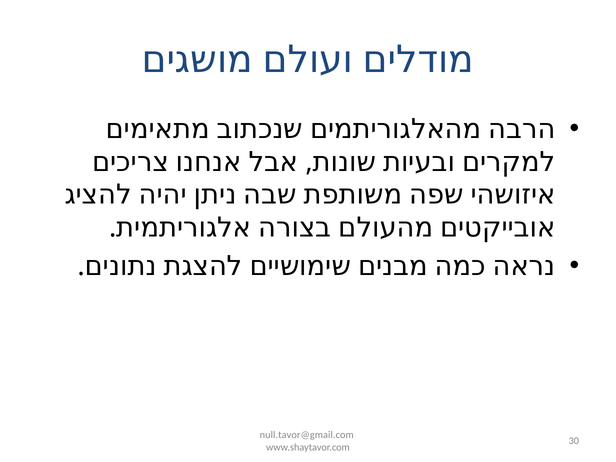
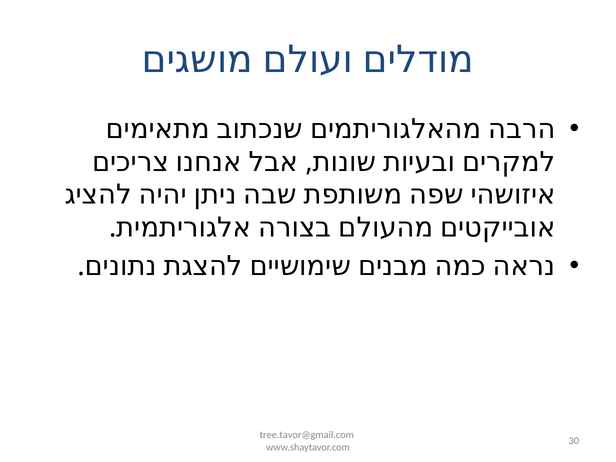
null.tavor@gmail.com: null.tavor@gmail.com -> tree.tavor@gmail.com
